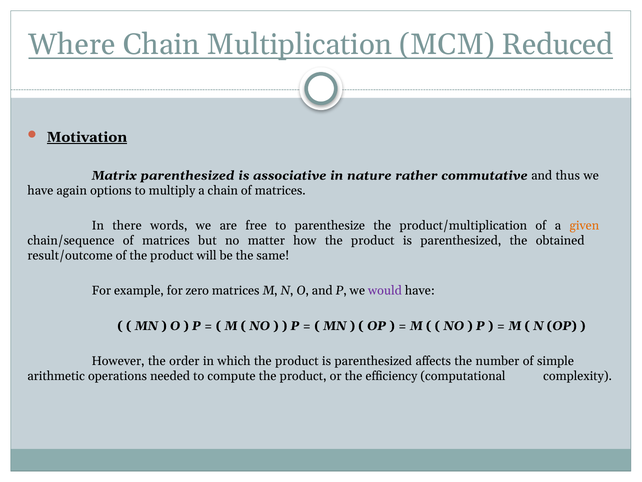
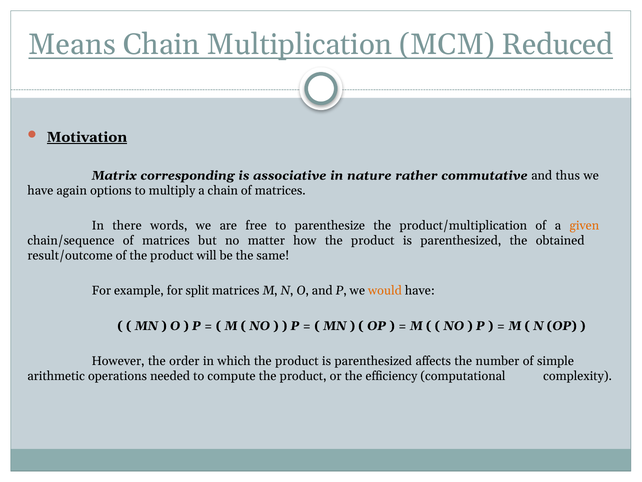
Where: Where -> Means
Matrix parenthesized: parenthesized -> corresponding
zero: zero -> split
would colour: purple -> orange
